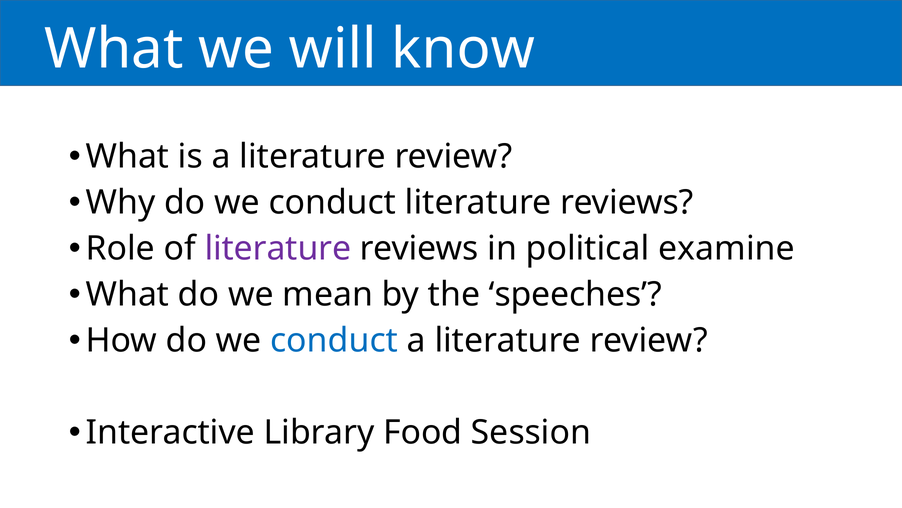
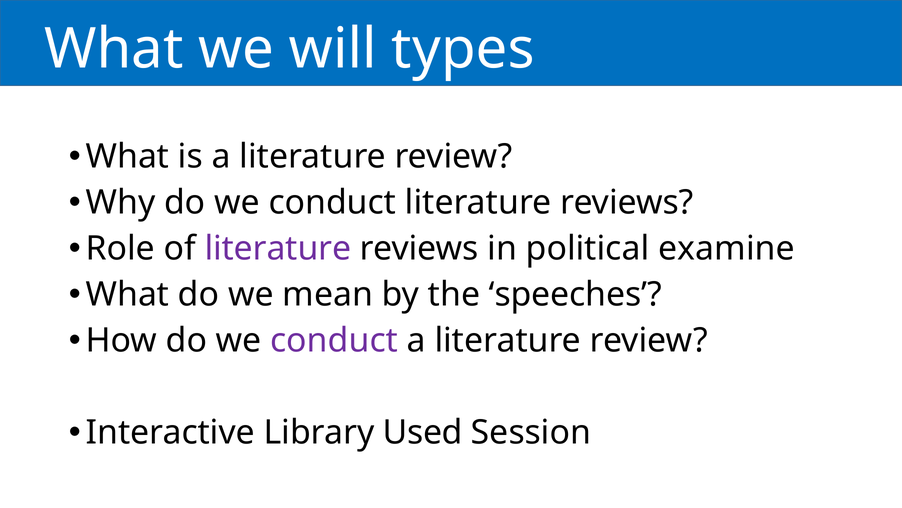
know: know -> types
conduct at (334, 340) colour: blue -> purple
Food: Food -> Used
